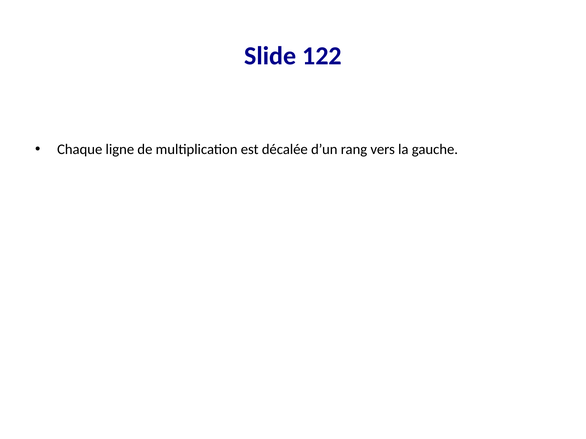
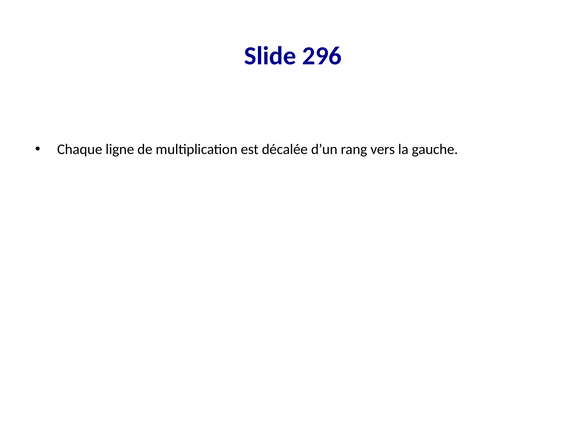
122: 122 -> 296
